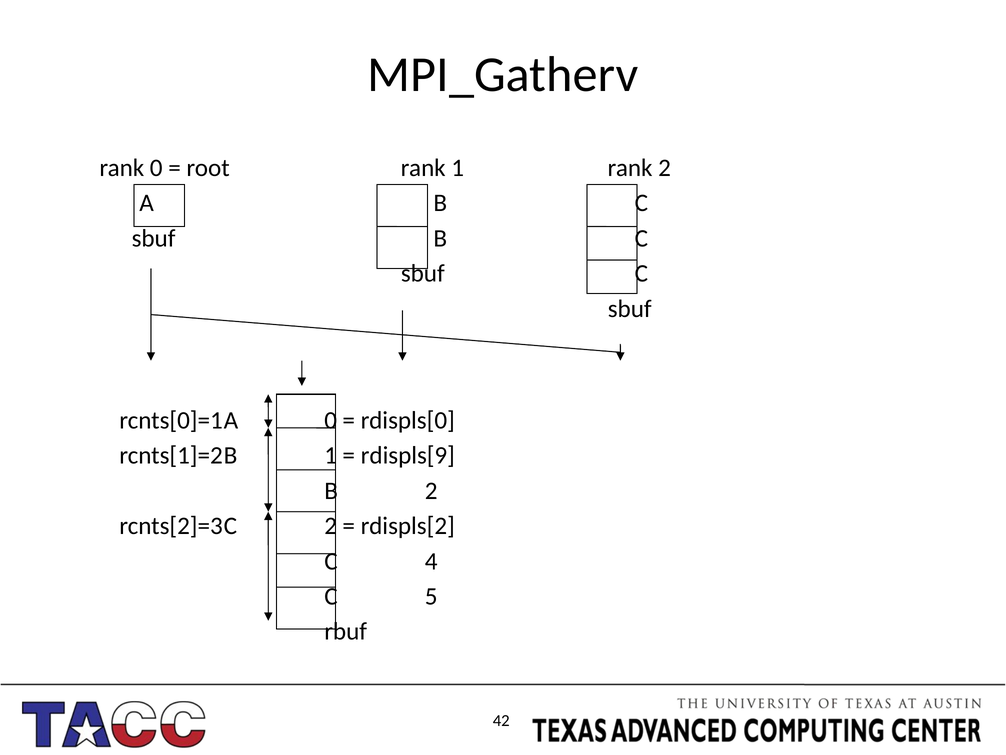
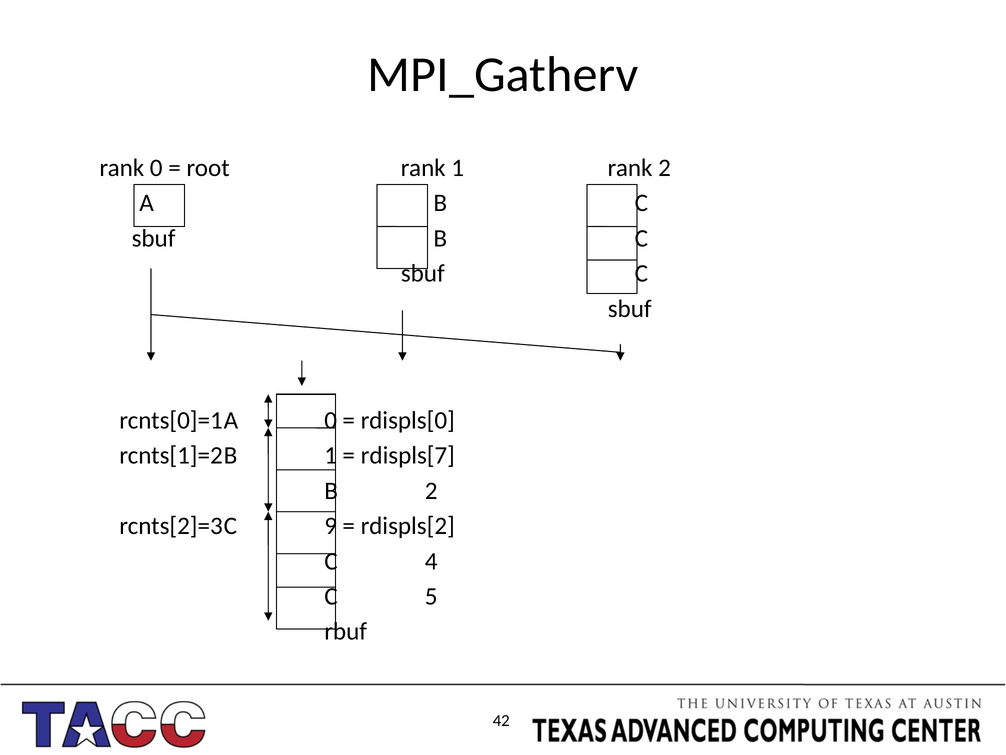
rdispls[9: rdispls[9 -> rdispls[7
2 at (331, 526): 2 -> 9
